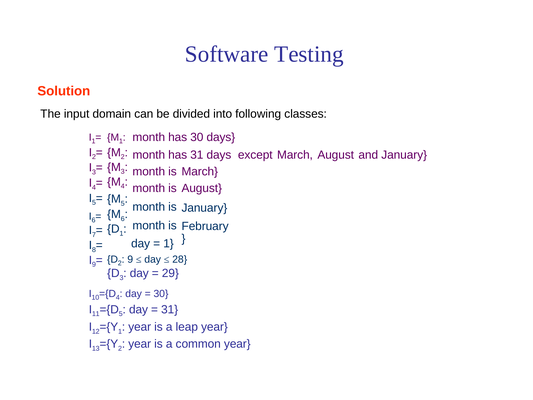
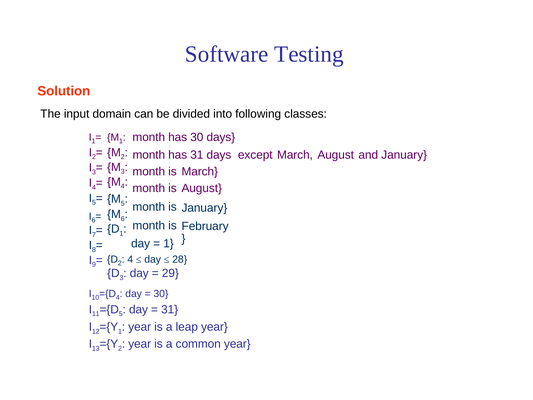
9 at (130, 259): 9 -> 4
